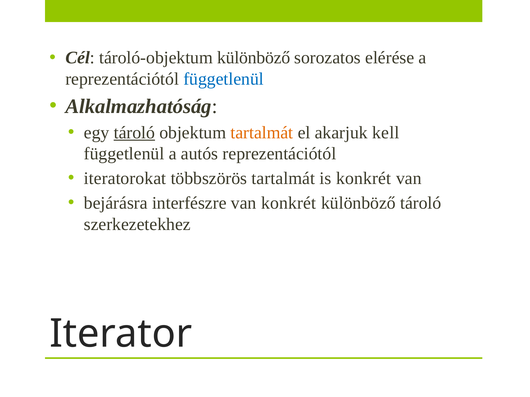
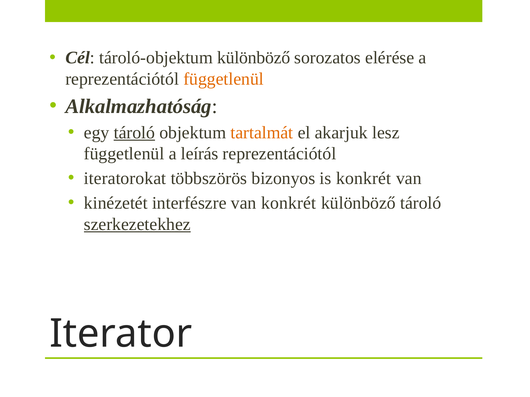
függetlenül at (224, 79) colour: blue -> orange
kell: kell -> lesz
autós: autós -> leírás
többszörös tartalmát: tartalmát -> bizonyos
bejárásra: bejárásra -> kinézetét
szerkezetekhez underline: none -> present
